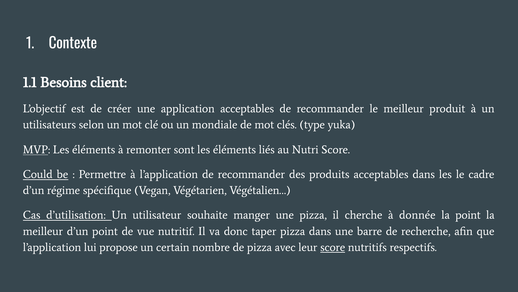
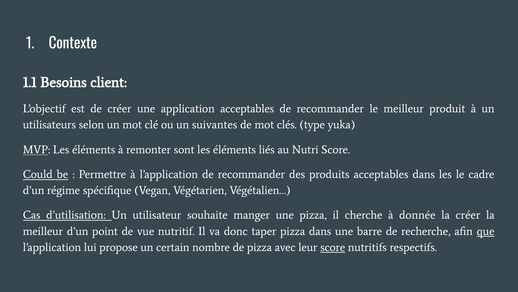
mondiale: mondiale -> suivantes
la point: point -> créer
que underline: none -> present
